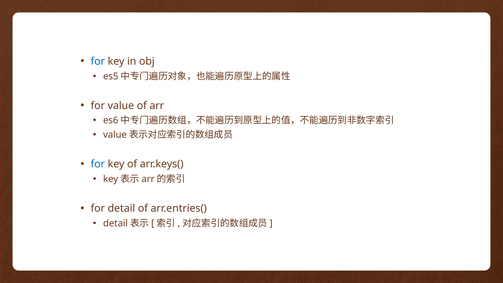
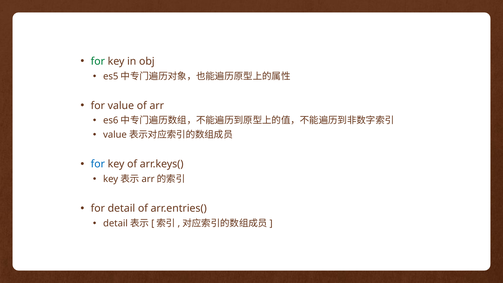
for at (98, 61) colour: blue -> green
